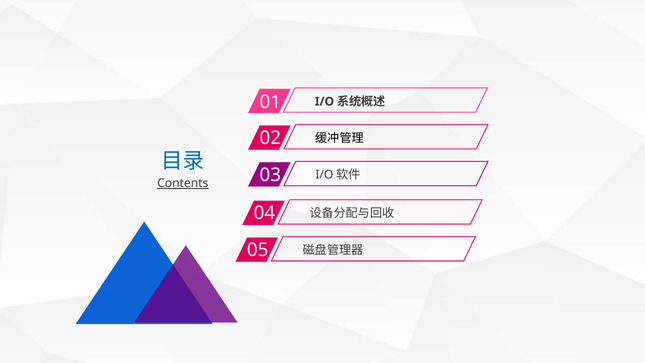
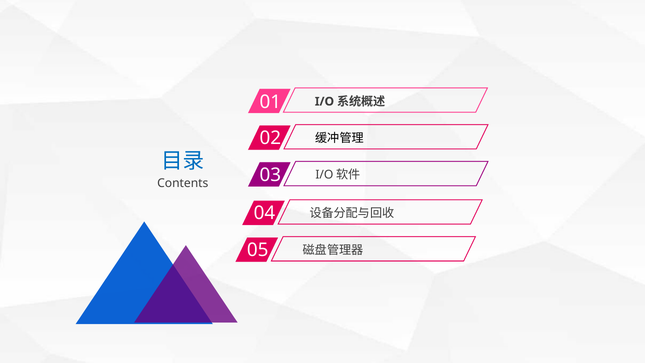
Contents underline: present -> none
